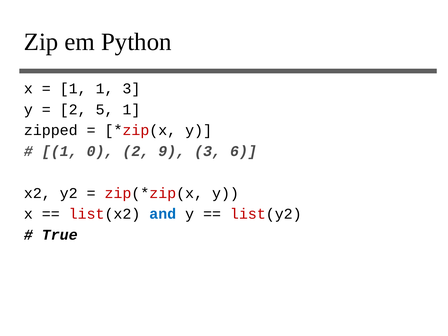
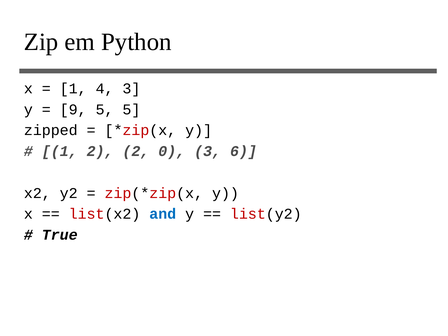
1 1: 1 -> 4
2 at (73, 109): 2 -> 9
5 1: 1 -> 5
1 0: 0 -> 2
9: 9 -> 0
